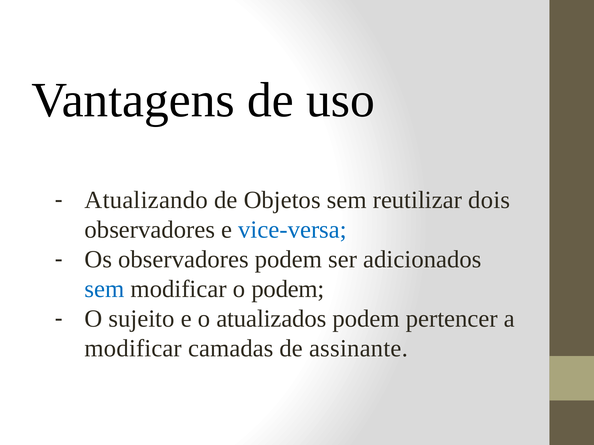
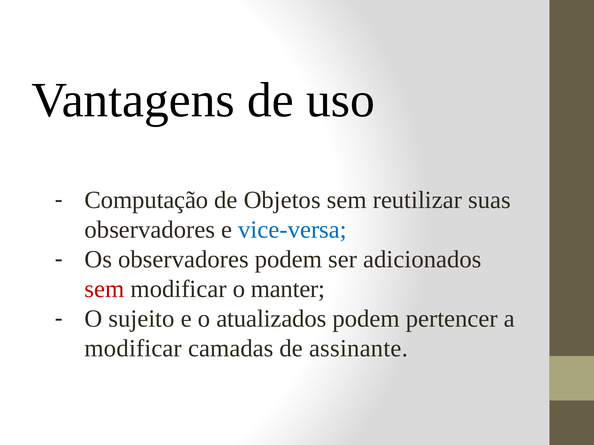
Atualizando: Atualizando -> Computação
dois: dois -> suas
sem at (105, 289) colour: blue -> red
o podem: podem -> manter
